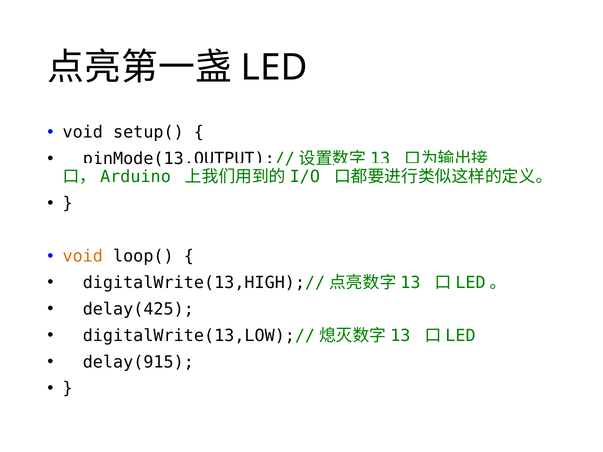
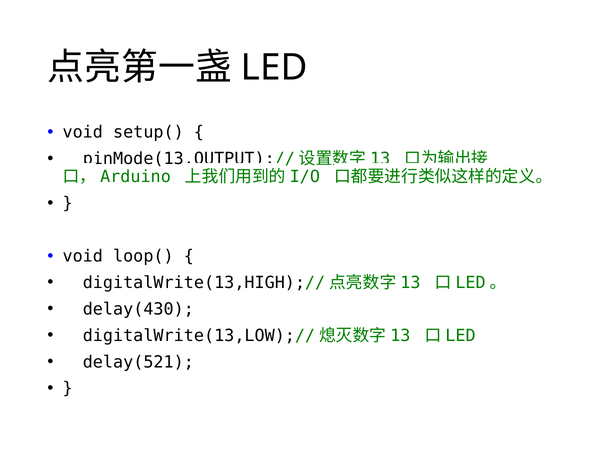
void at (83, 256) colour: orange -> black
delay(425: delay(425 -> delay(430
delay(915: delay(915 -> delay(521
